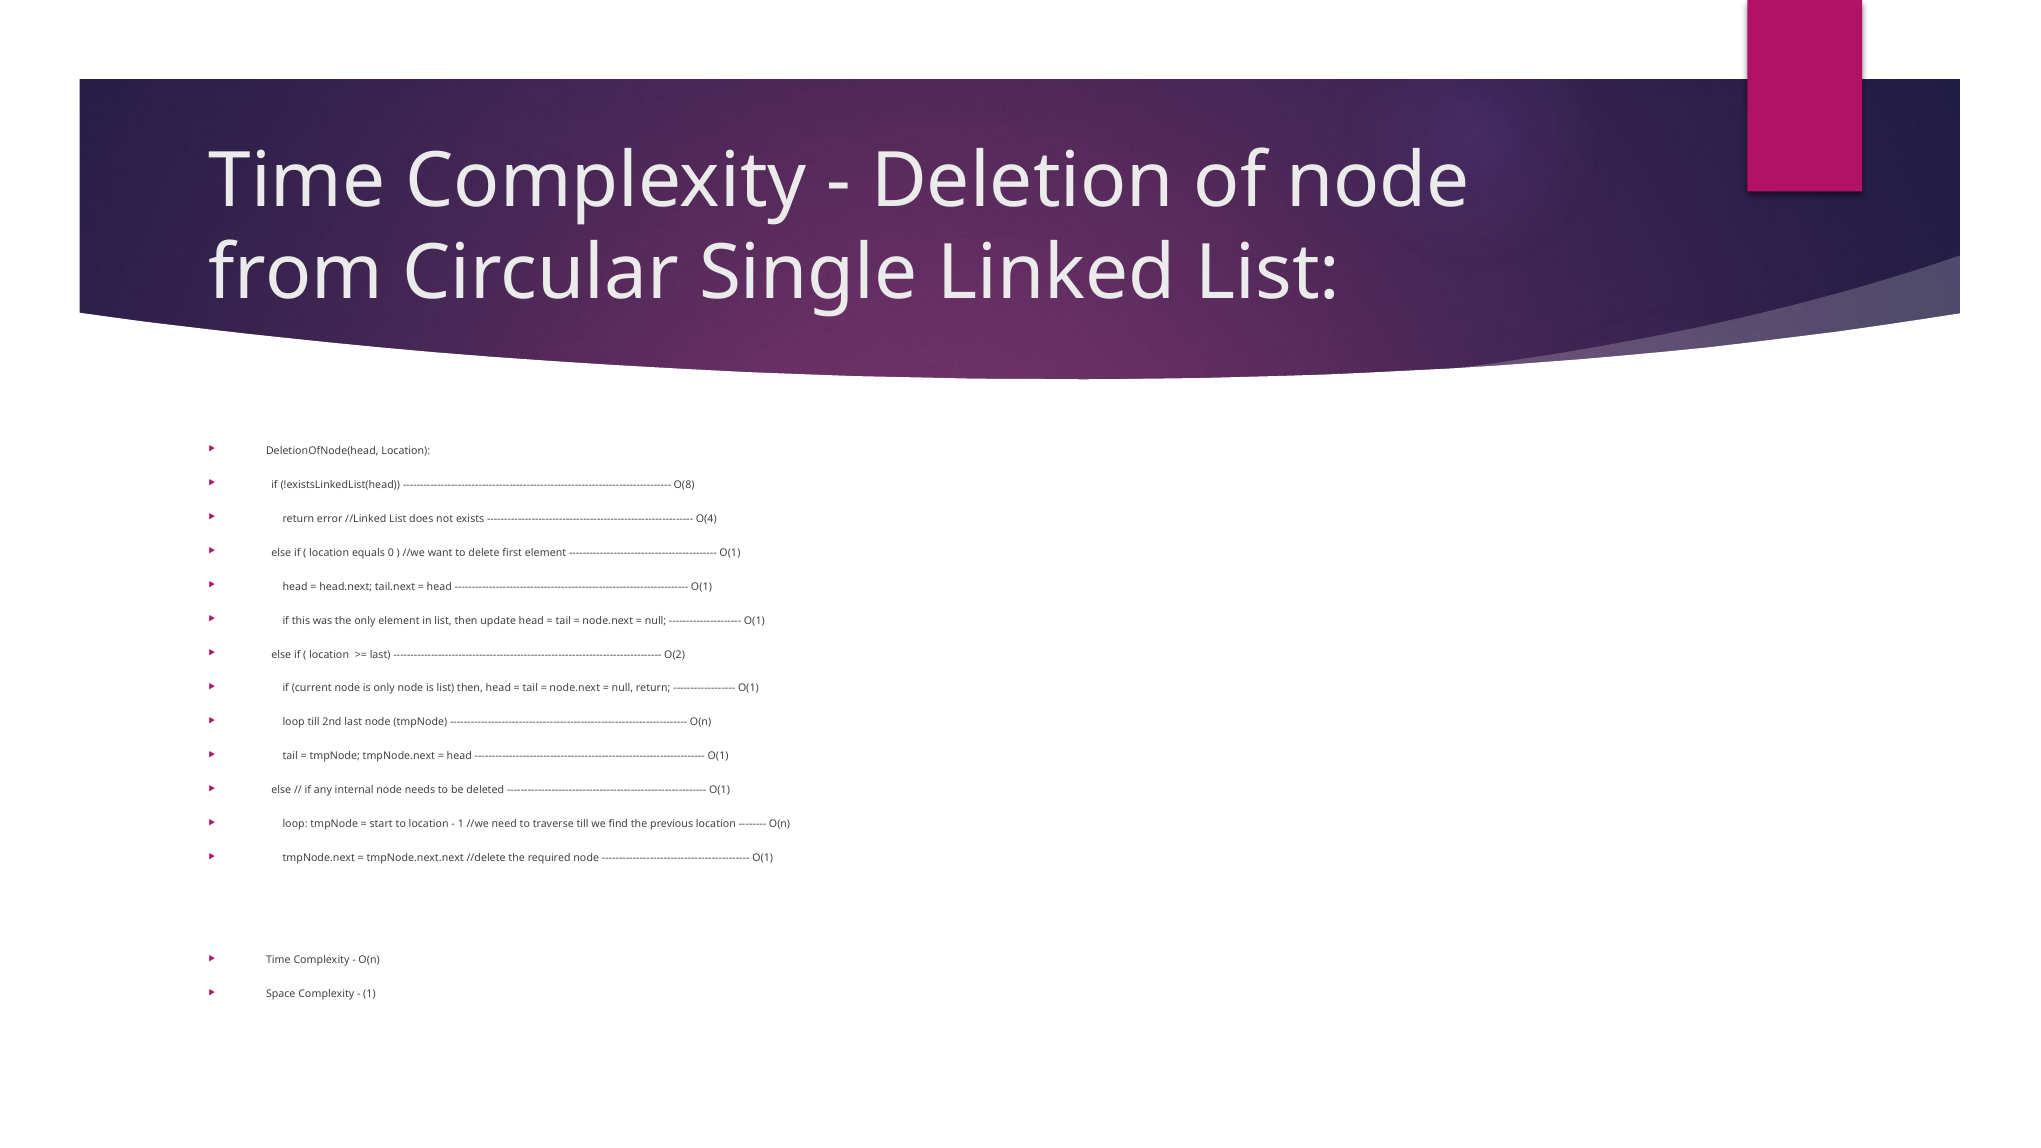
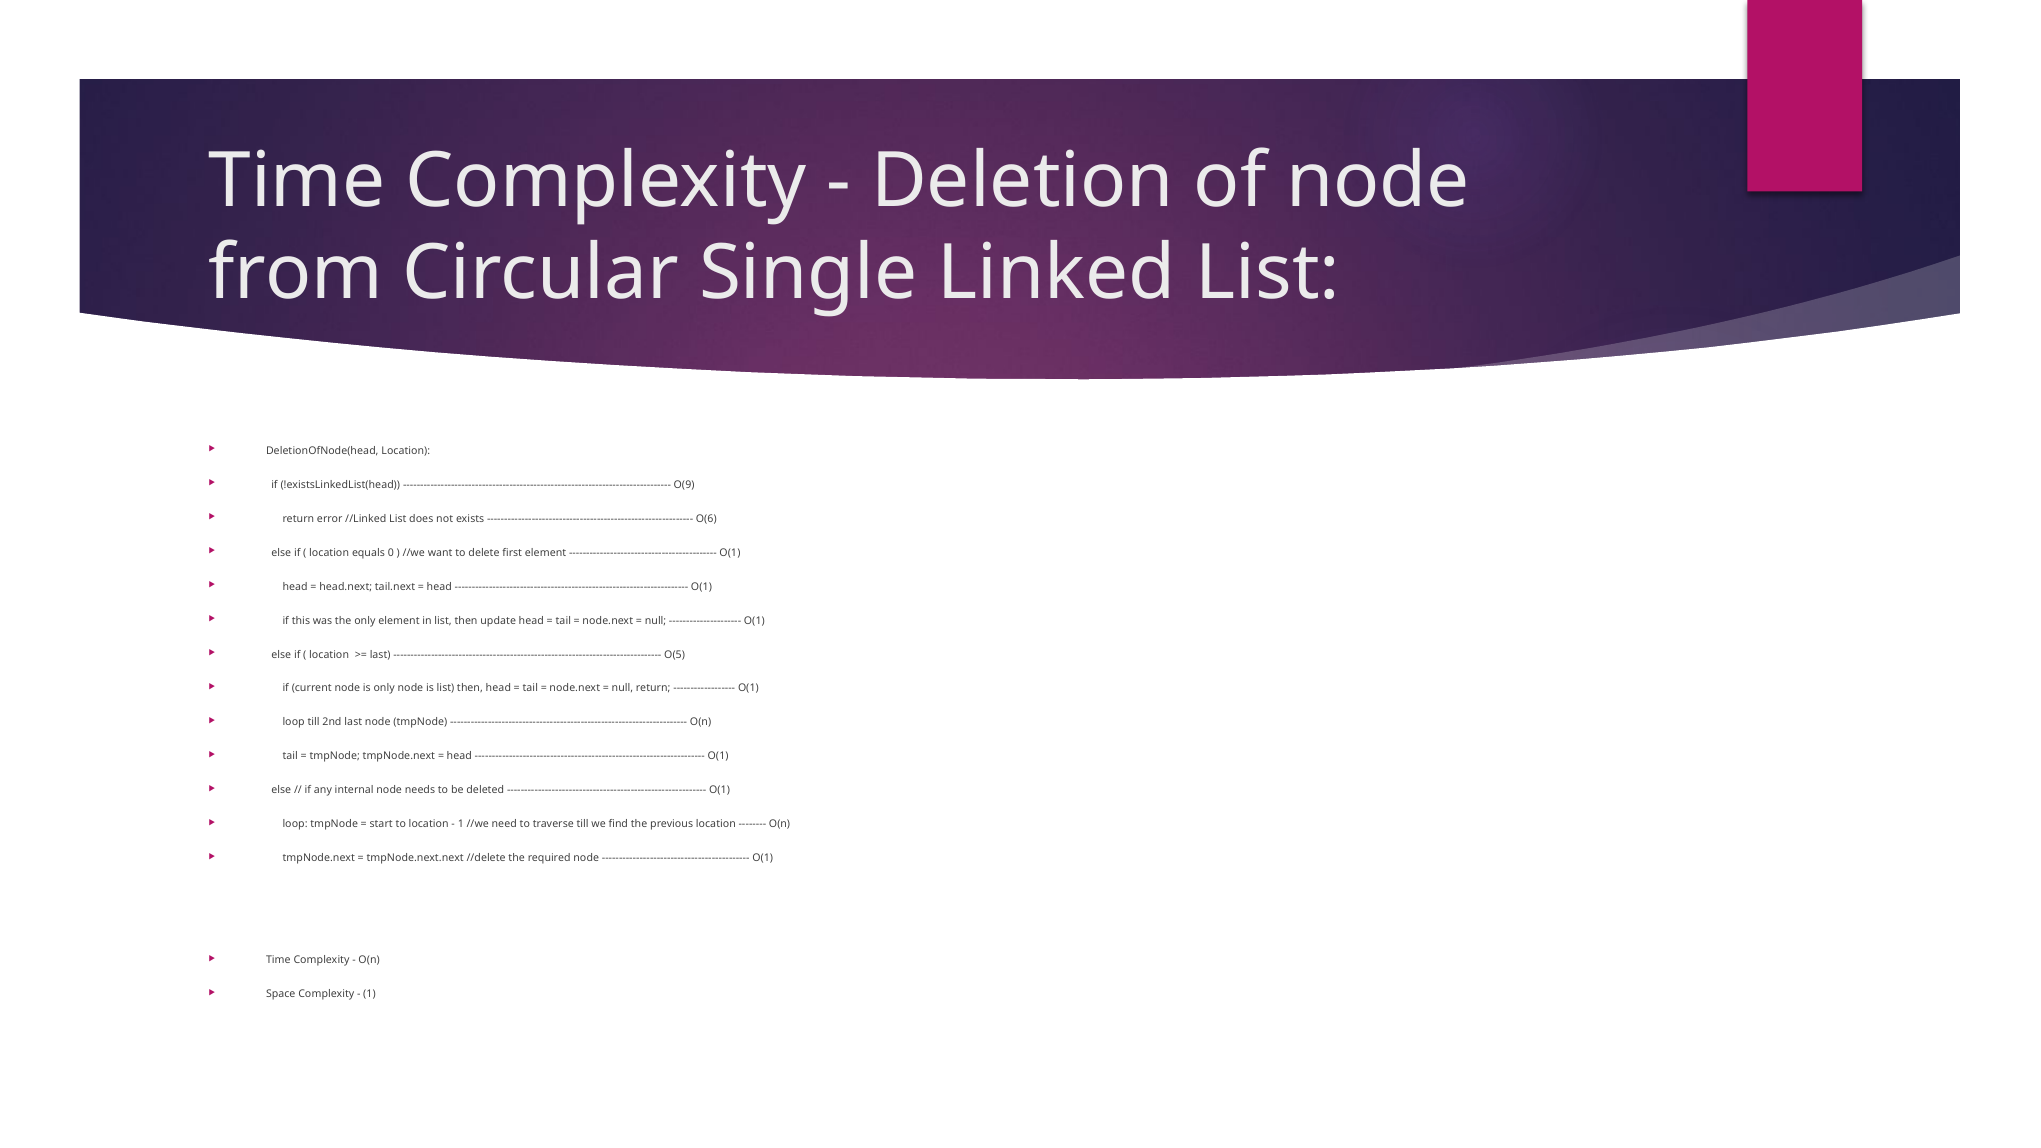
O(8: O(8 -> O(9
O(4: O(4 -> O(6
O(2: O(2 -> O(5
